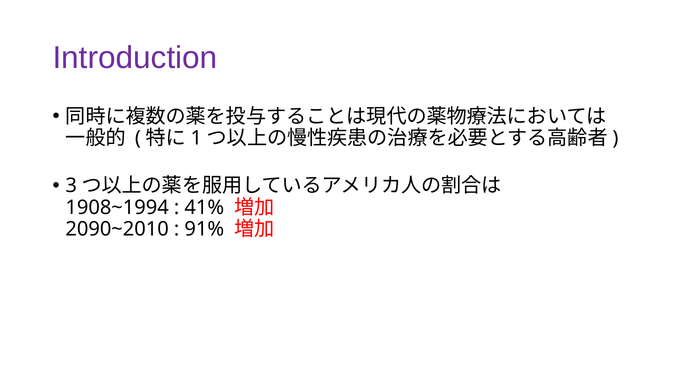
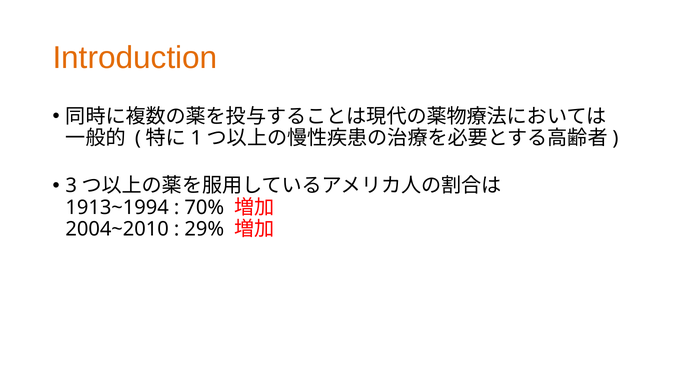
Introduction colour: purple -> orange
1908~1994: 1908~1994 -> 1913~1994
41%: 41% -> 70%
2090~2010: 2090~2010 -> 2004~2010
91%: 91% -> 29%
